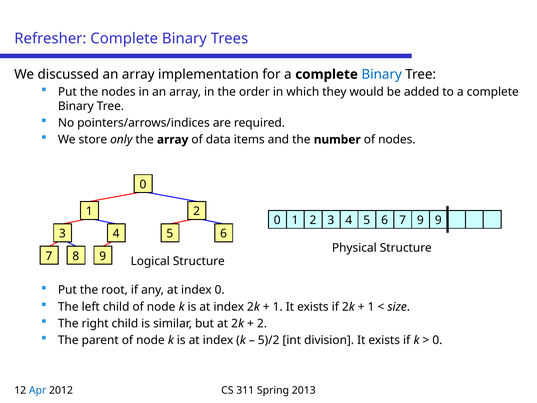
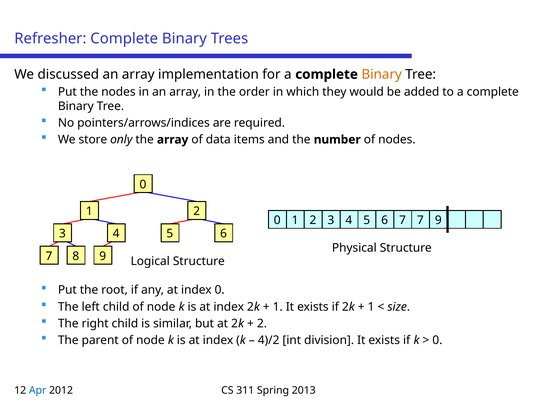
Binary at (382, 74) colour: blue -> orange
7 9: 9 -> 7
5)/2: 5)/2 -> 4)/2
